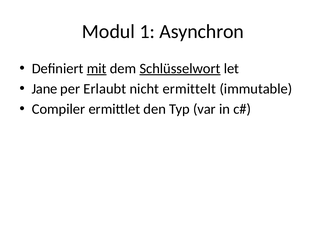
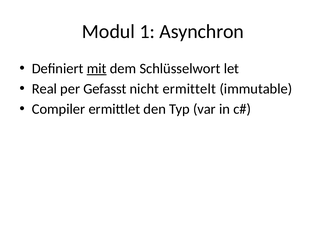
Schlüsselwort underline: present -> none
Jane: Jane -> Real
Erlaubt: Erlaubt -> Gefasst
